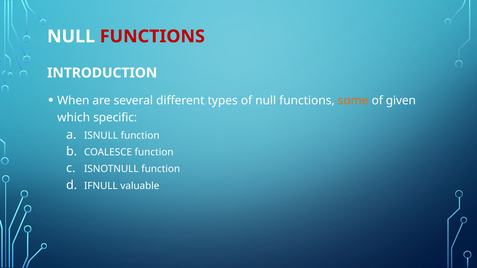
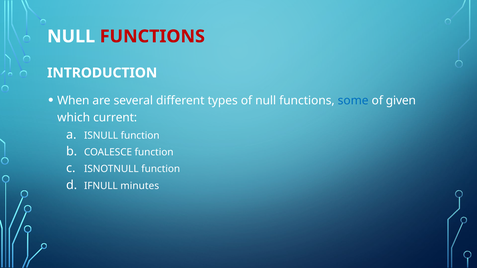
some colour: orange -> blue
specific: specific -> current
valuable: valuable -> minutes
